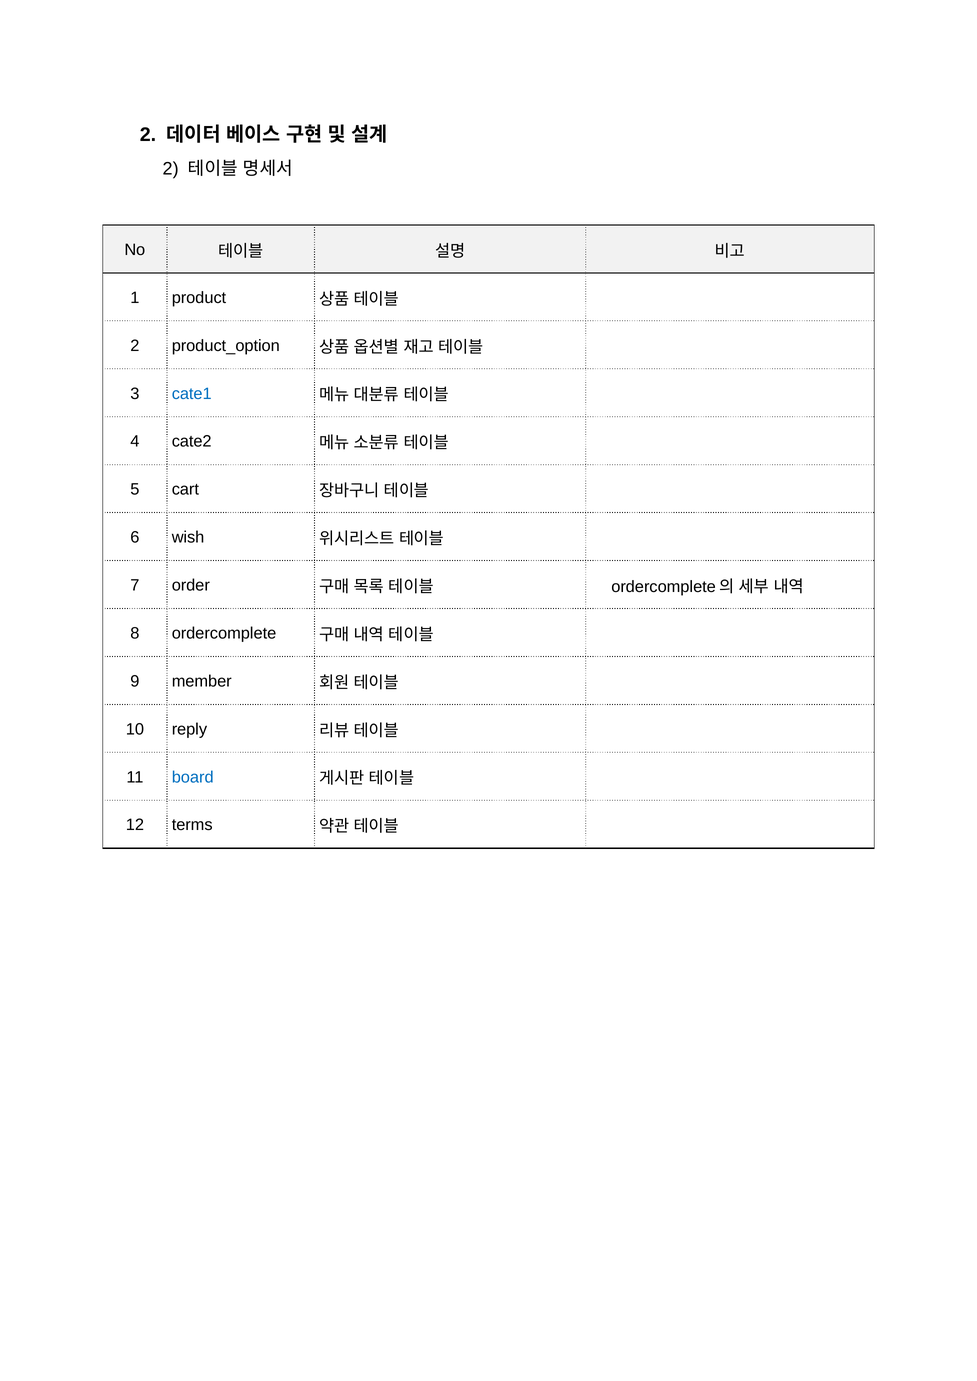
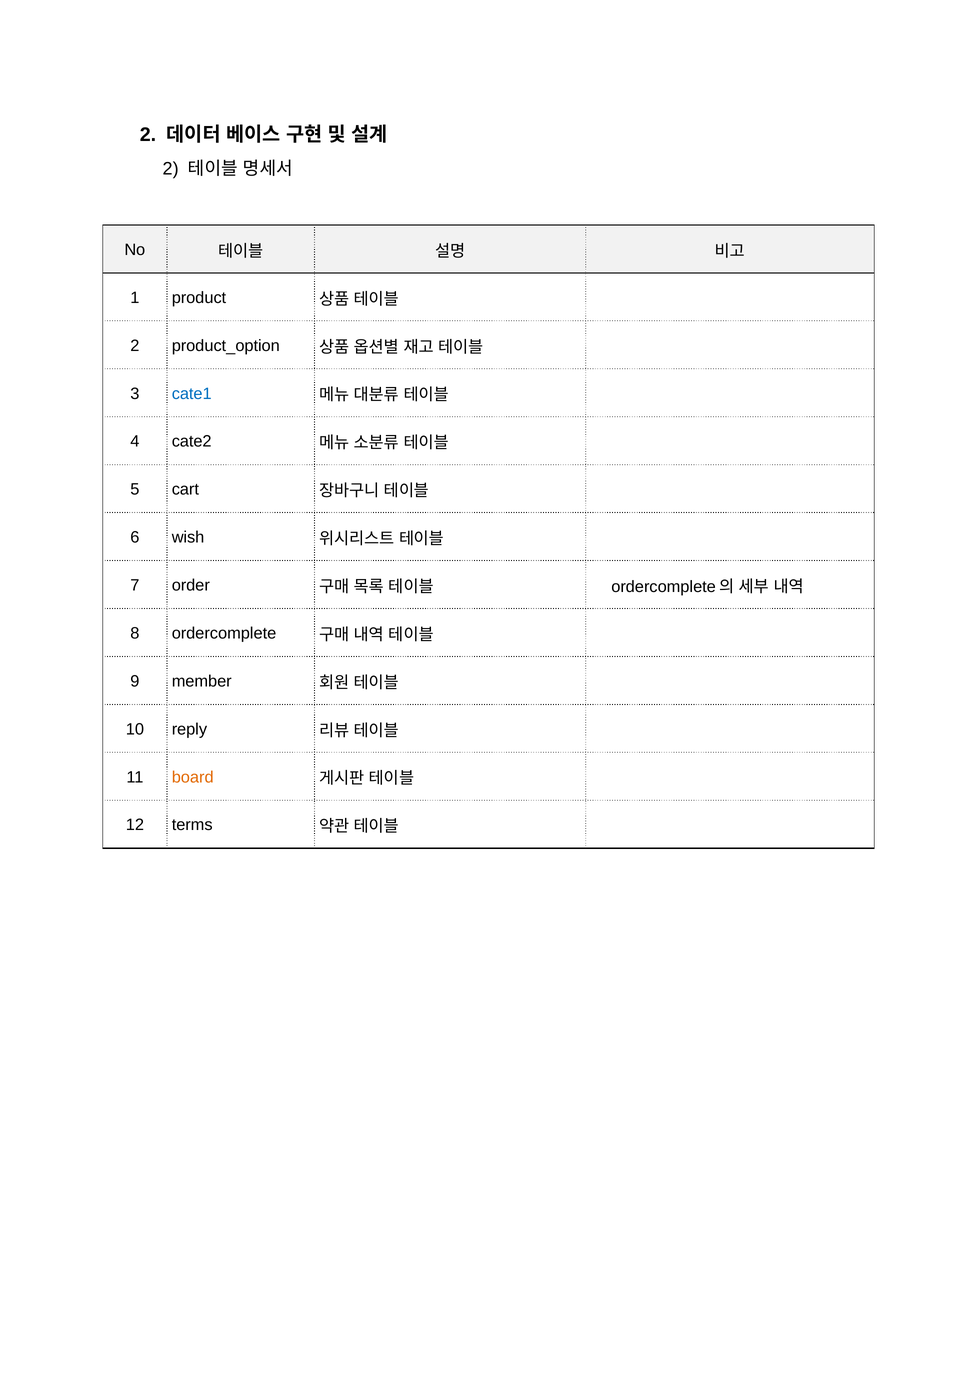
board colour: blue -> orange
